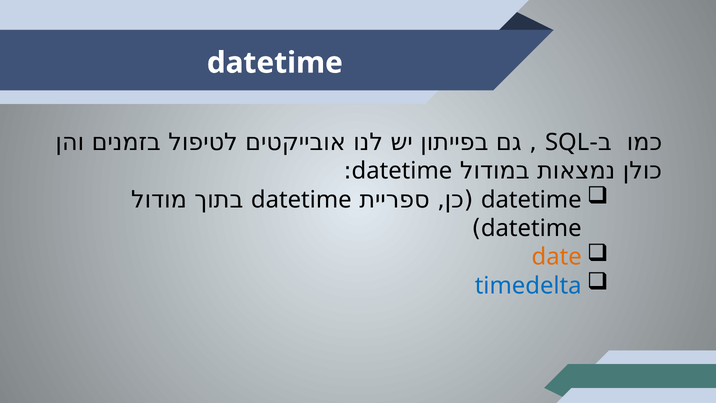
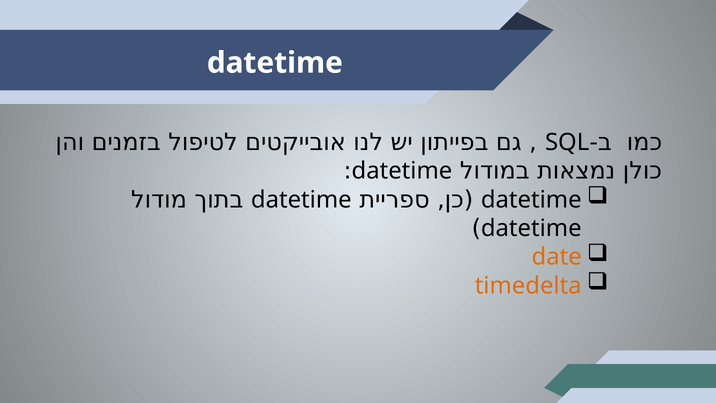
timedelta colour: blue -> orange
